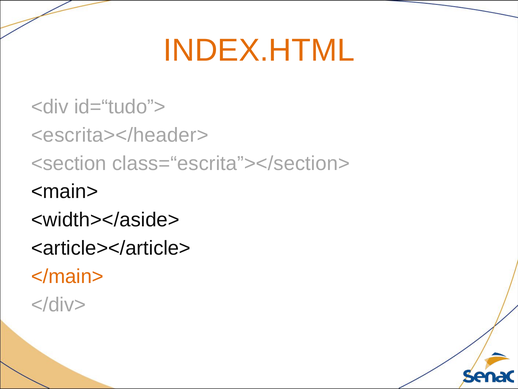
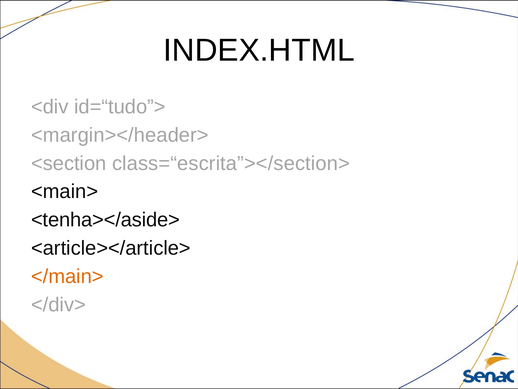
INDEX.HTML colour: orange -> black
<escrita></header>: <escrita></header> -> <margin></header>
<width></aside>: <width></aside> -> <tenha></aside>
